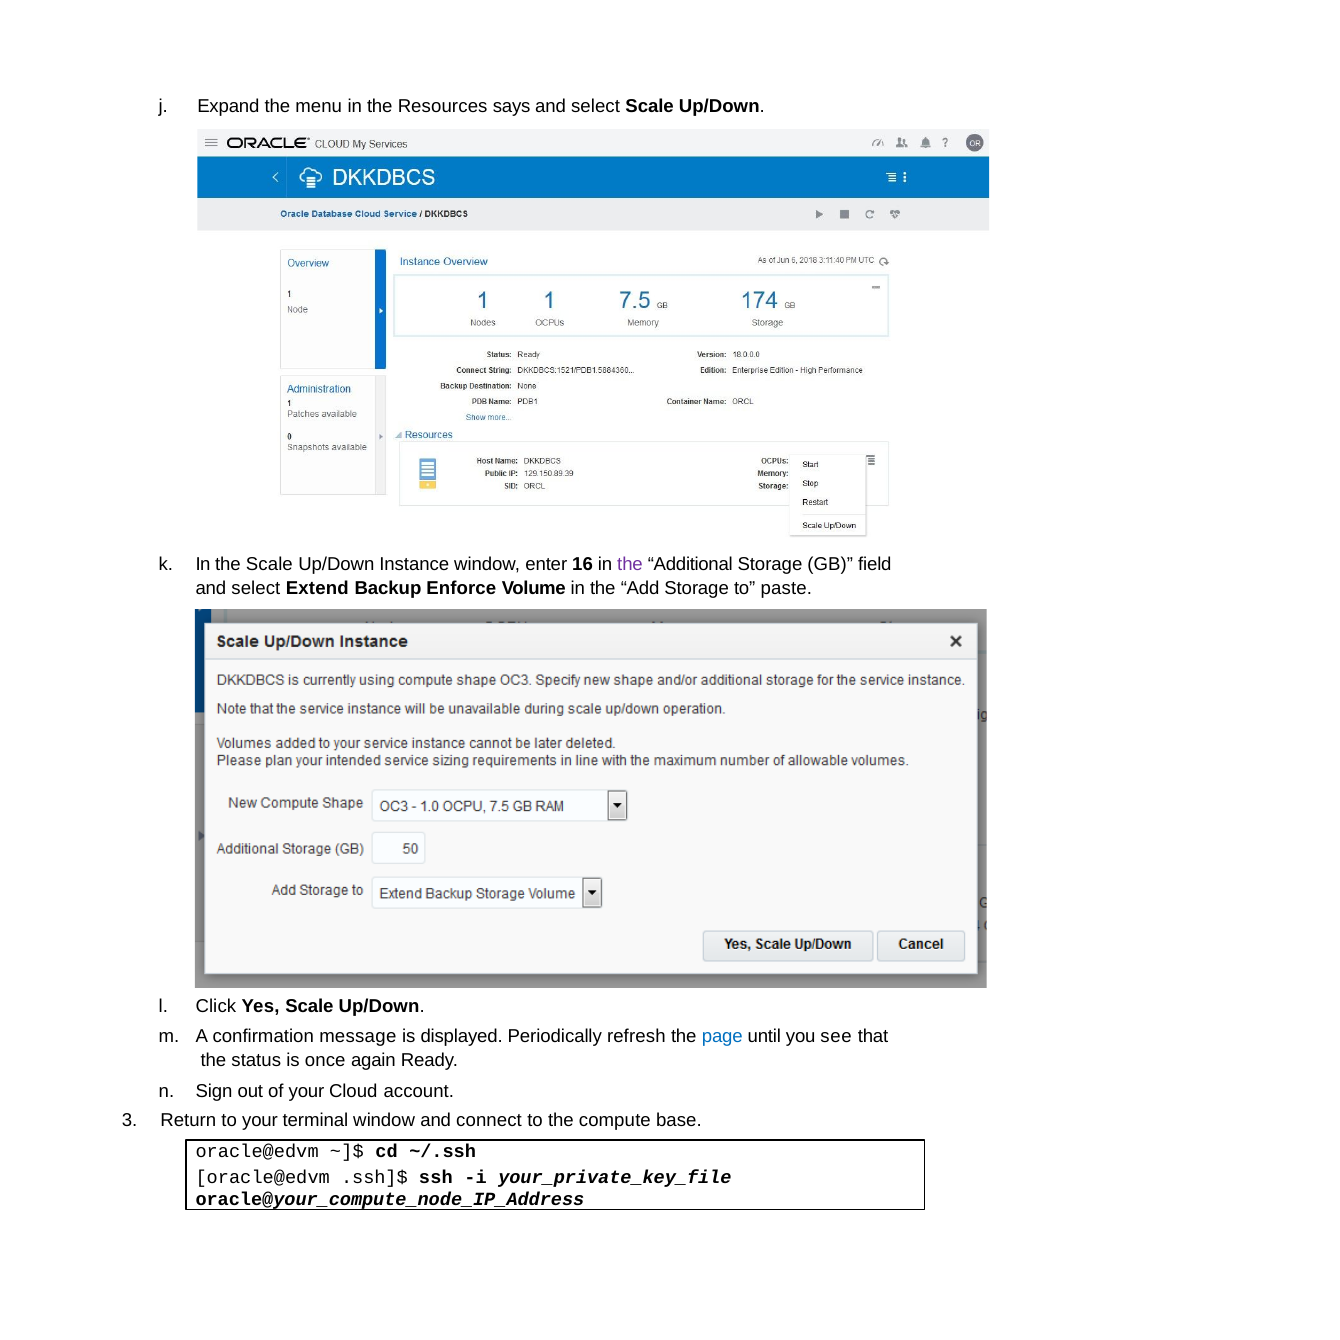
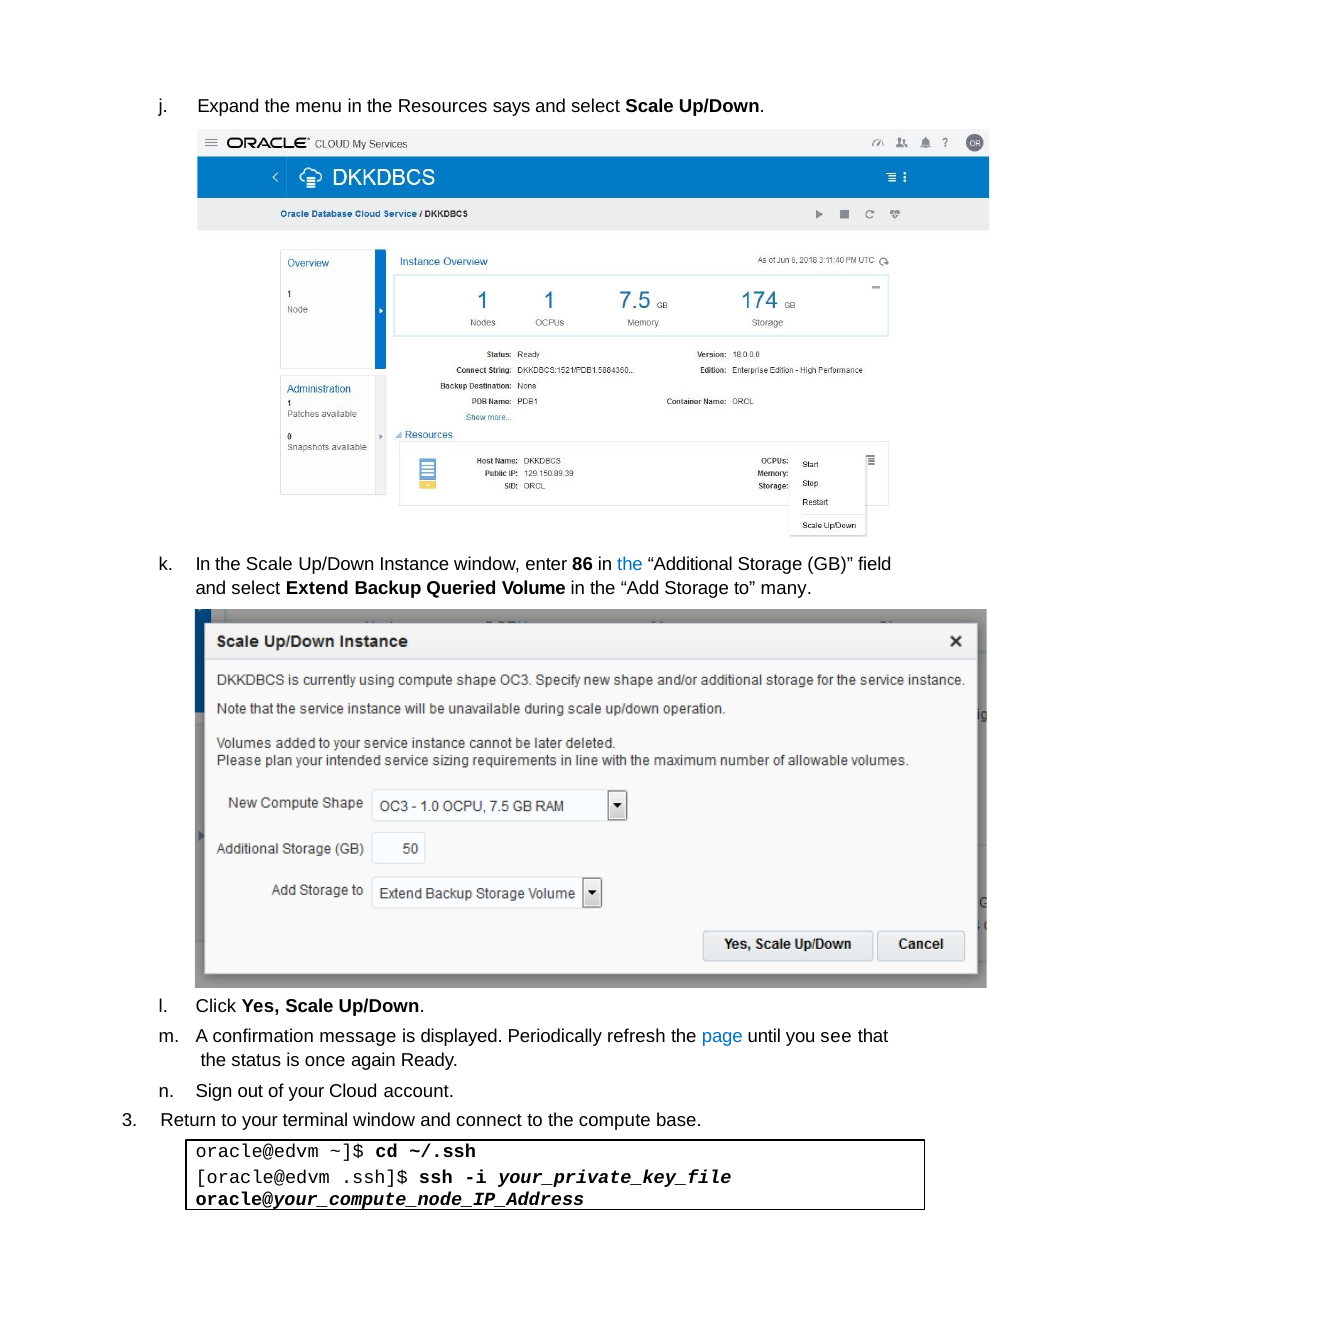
16: 16 -> 86
the at (630, 564) colour: purple -> blue
Enforce: Enforce -> Queried
paste: paste -> many
